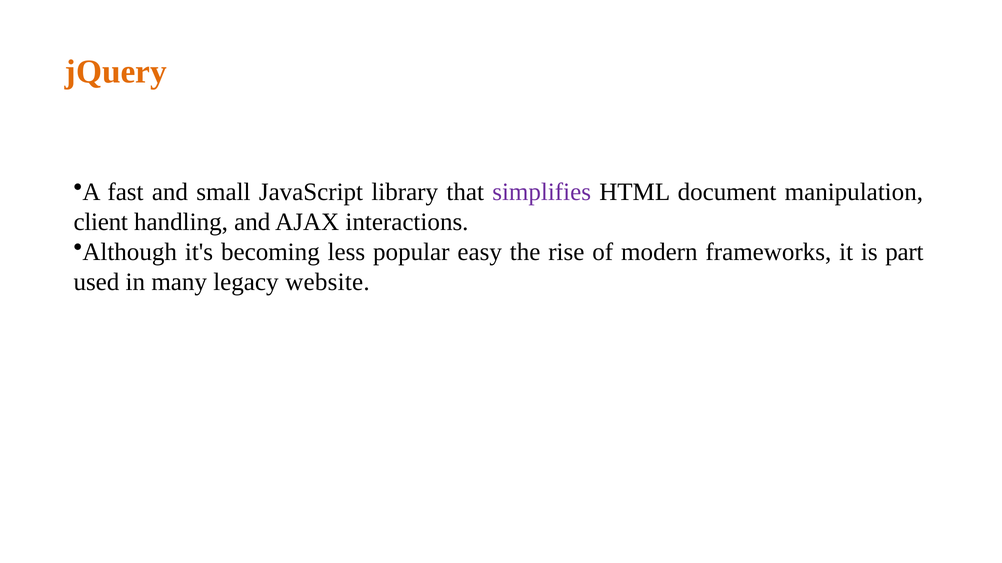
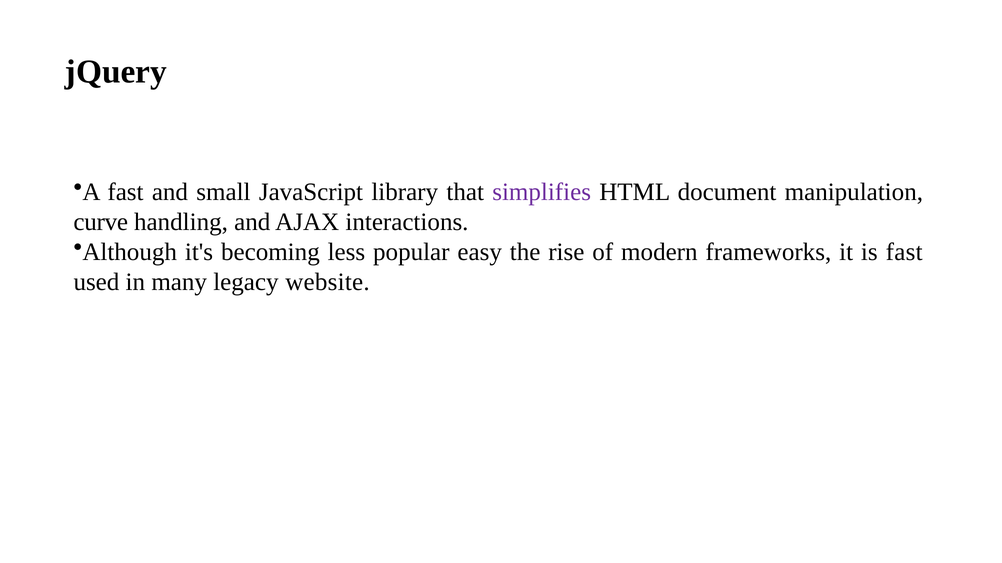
jQuery colour: orange -> black
client: client -> curve
is part: part -> fast
